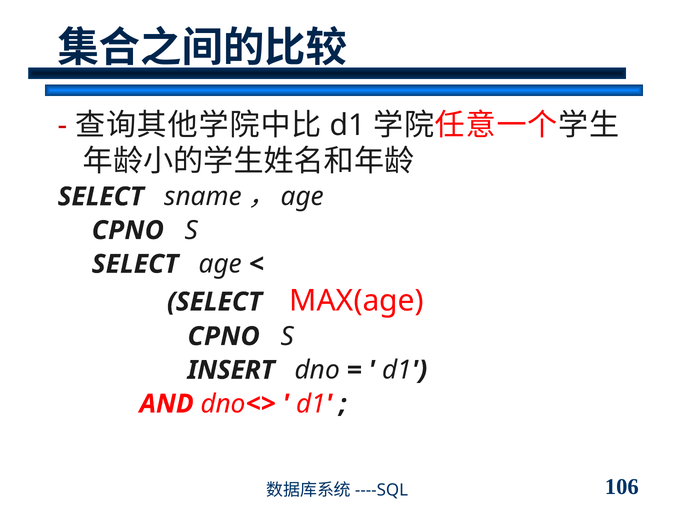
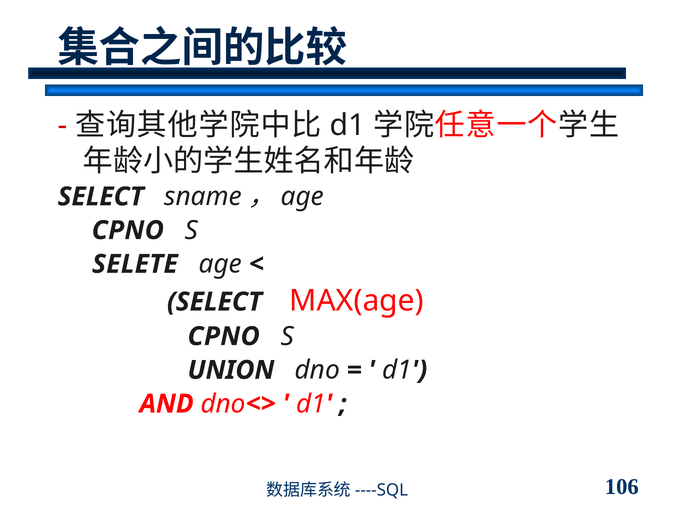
SELECT at (135, 264): SELECT -> SELETE
INSERT: INSERT -> UNION
